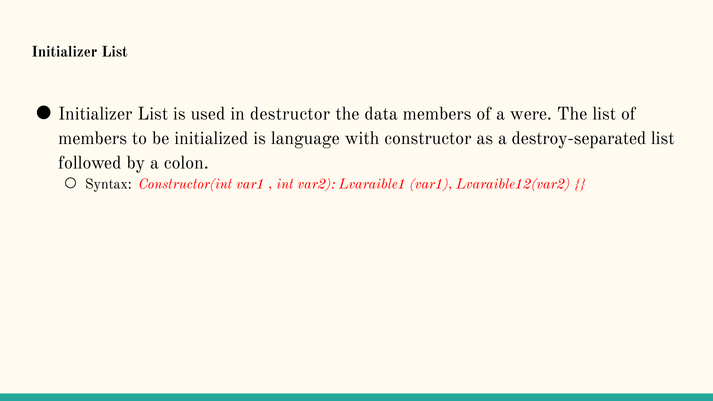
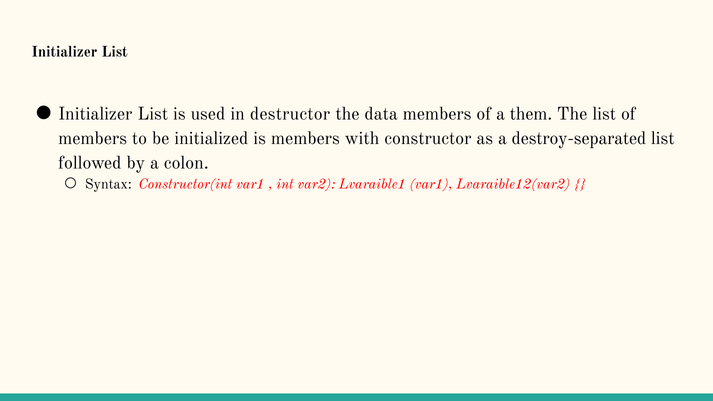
were: were -> them
is language: language -> members
